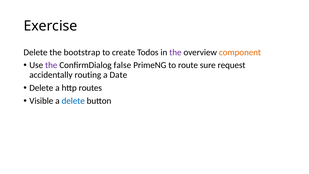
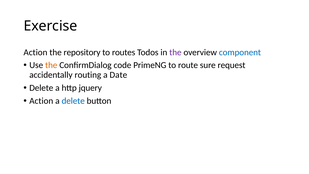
Delete at (36, 52): Delete -> Action
bootstrap: bootstrap -> repository
create: create -> routes
component colour: orange -> blue
the at (51, 65) colour: purple -> orange
false: false -> code
routes: routes -> jquery
Visible at (41, 101): Visible -> Action
